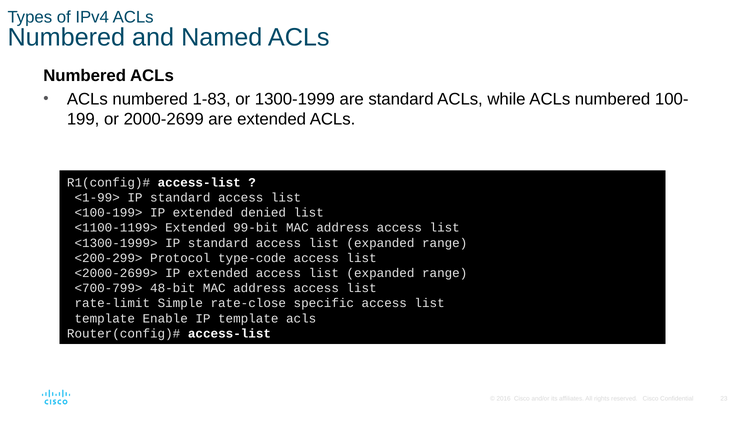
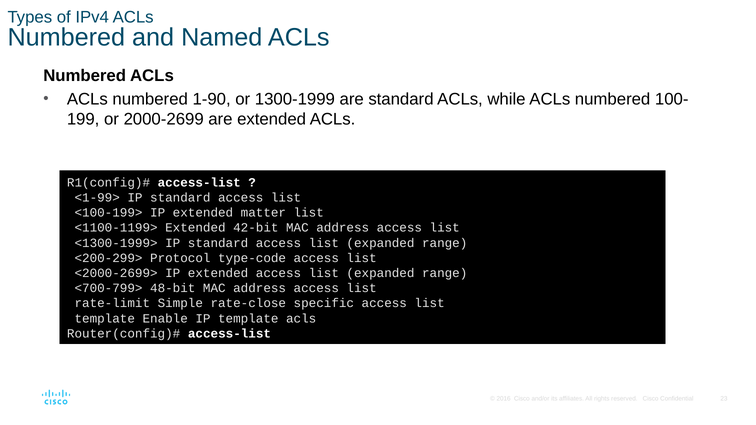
1-83: 1-83 -> 1-90
denied: denied -> matter
99-bit: 99-bit -> 42-bit
